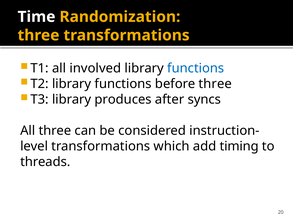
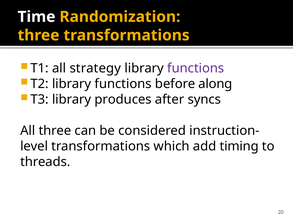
involved: involved -> strategy
functions at (196, 69) colour: blue -> purple
before three: three -> along
